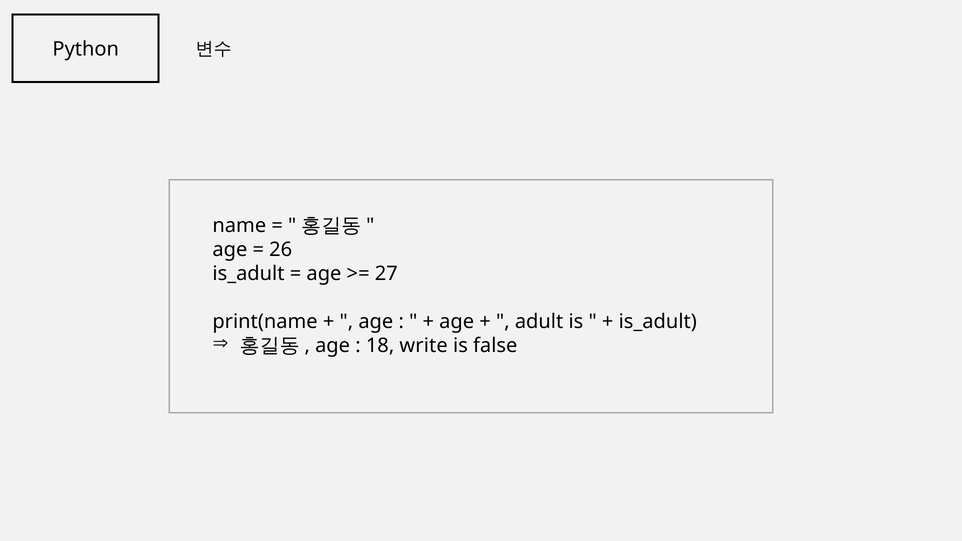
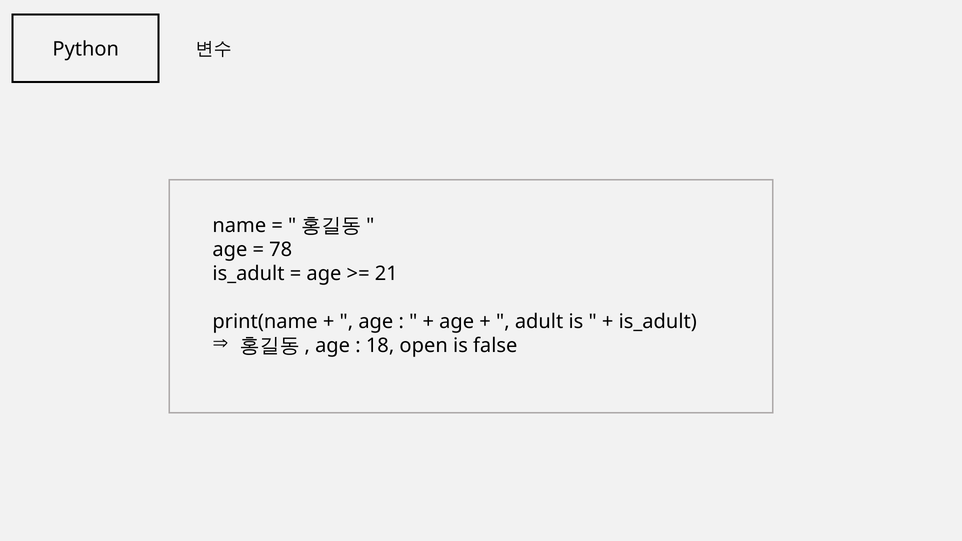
26: 26 -> 78
27: 27 -> 21
write: write -> open
